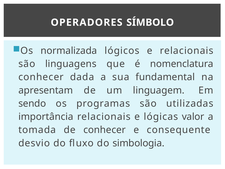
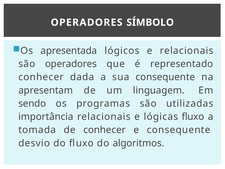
normalizada: normalizada -> apresentada
são linguagens: linguagens -> operadores
nomenclatura: nomenclatura -> representado
sua fundamental: fundamental -> consequente
lógicas valor: valor -> fluxo
simbologia: simbologia -> algoritmos
